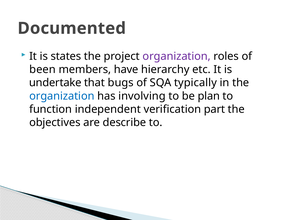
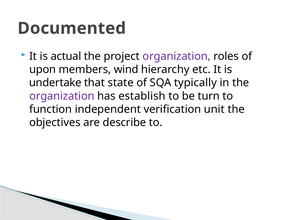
states: states -> actual
been: been -> upon
have: have -> wind
bugs: bugs -> state
organization at (62, 96) colour: blue -> purple
involving: involving -> establish
plan: plan -> turn
part: part -> unit
